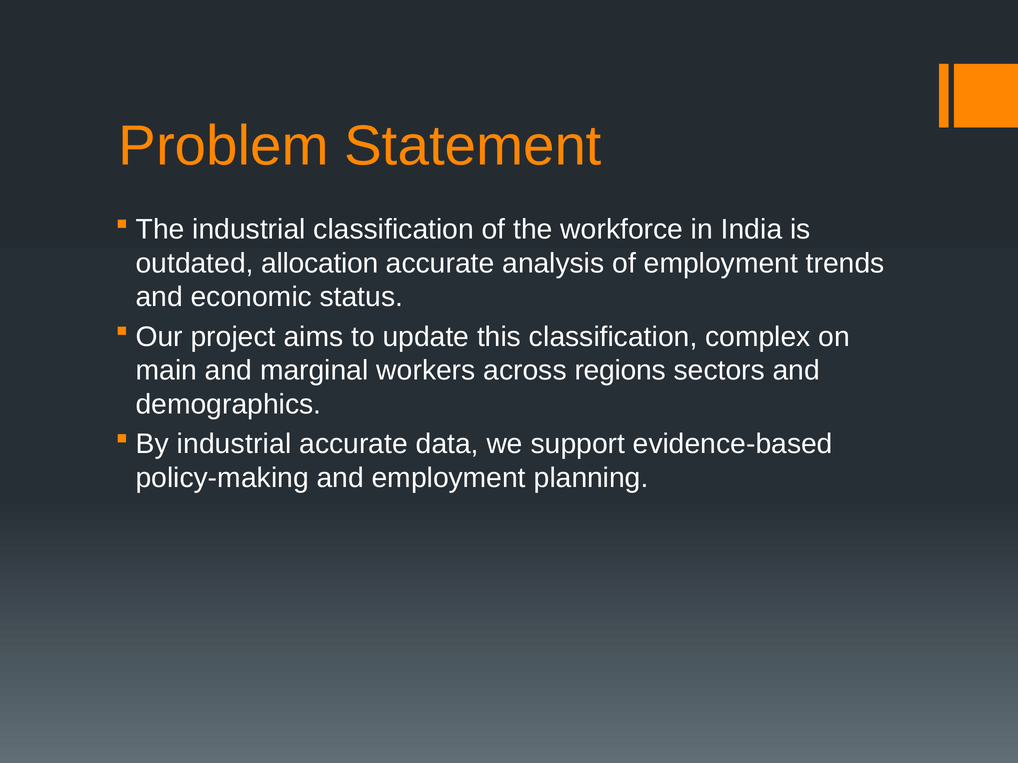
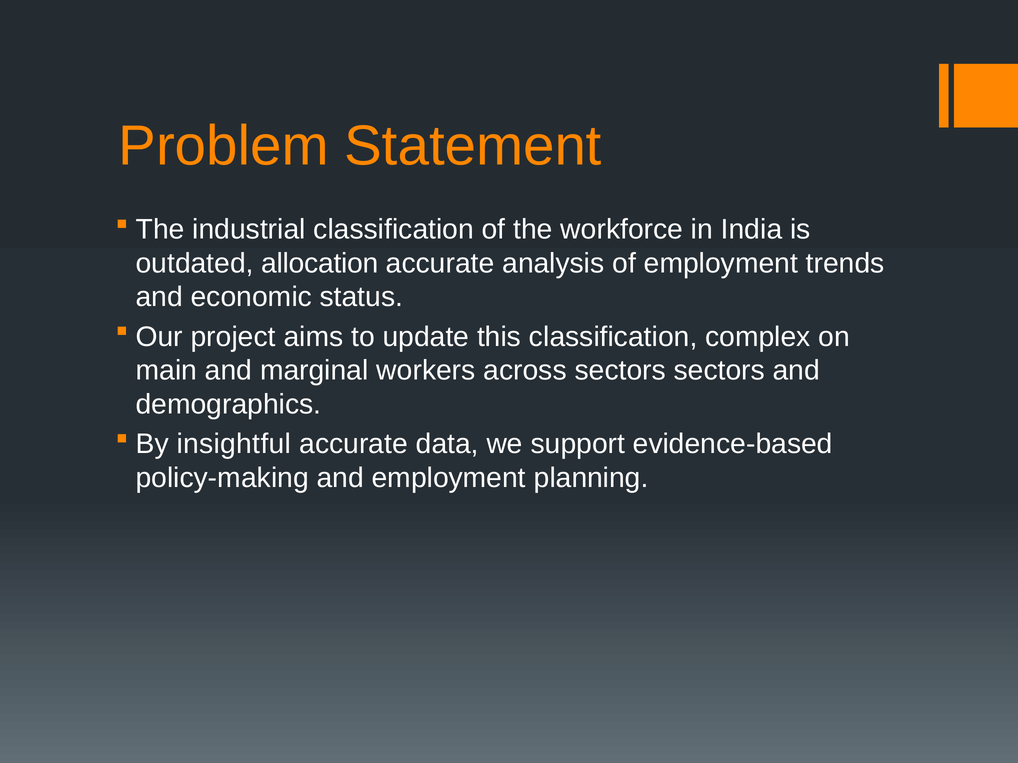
across regions: regions -> sectors
By industrial: industrial -> insightful
